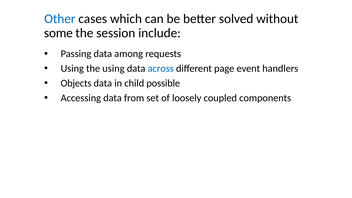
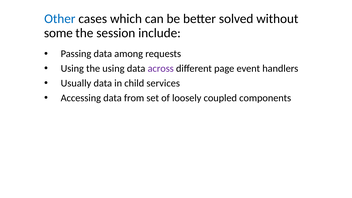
across colour: blue -> purple
Objects: Objects -> Usually
possible: possible -> services
